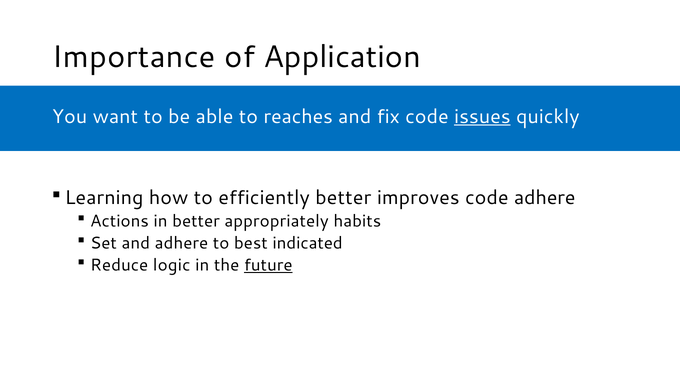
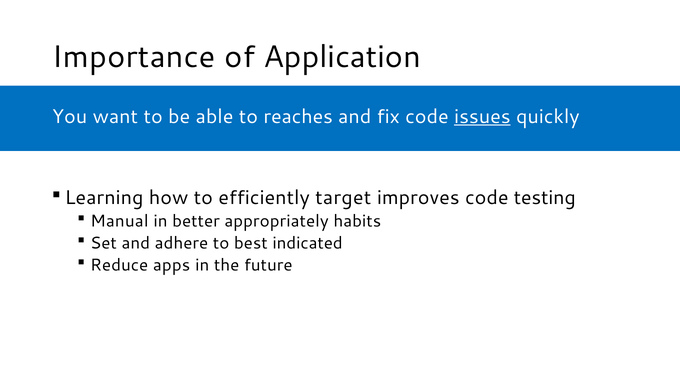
efficiently better: better -> target
code adhere: adhere -> testing
Actions: Actions -> Manual
logic: logic -> apps
future underline: present -> none
